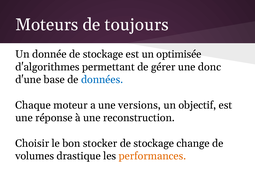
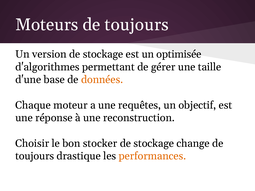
donnée: donnée -> version
donc: donc -> taille
données colour: blue -> orange
versions: versions -> requêtes
volumes at (35, 156): volumes -> toujours
